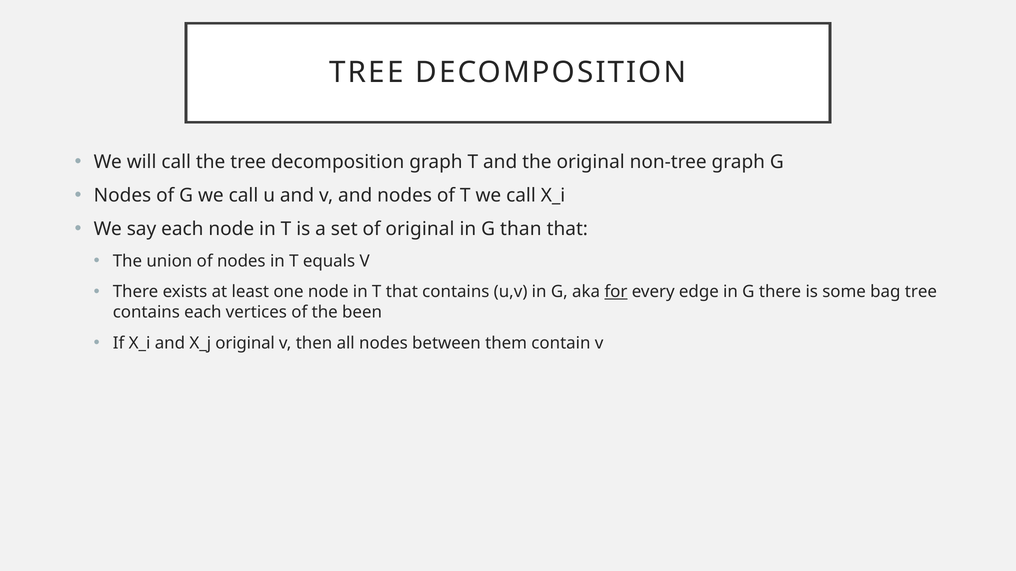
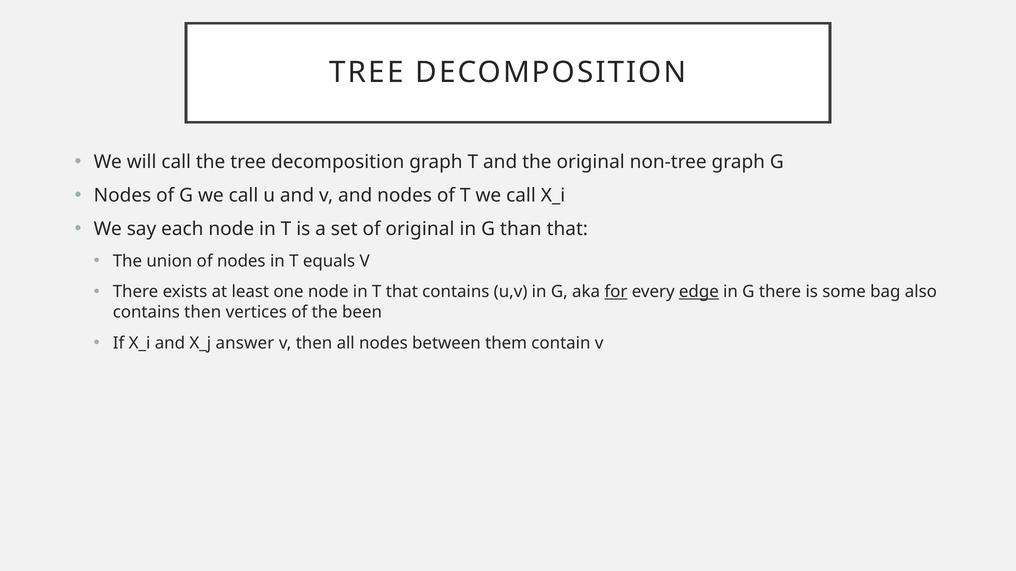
edge underline: none -> present
bag tree: tree -> also
contains each: each -> then
X_j original: original -> answer
